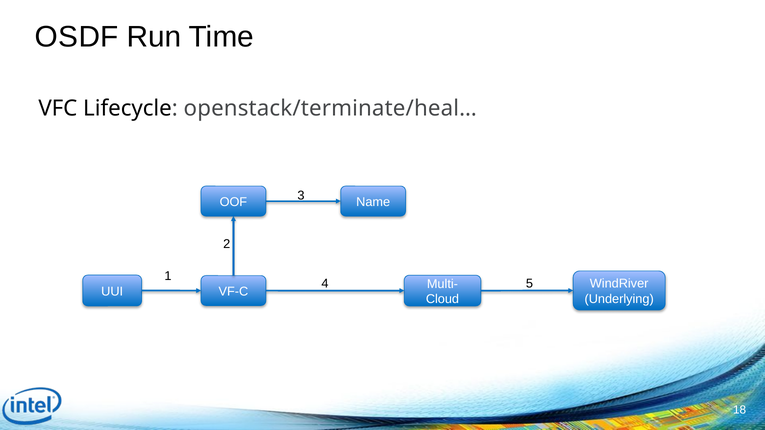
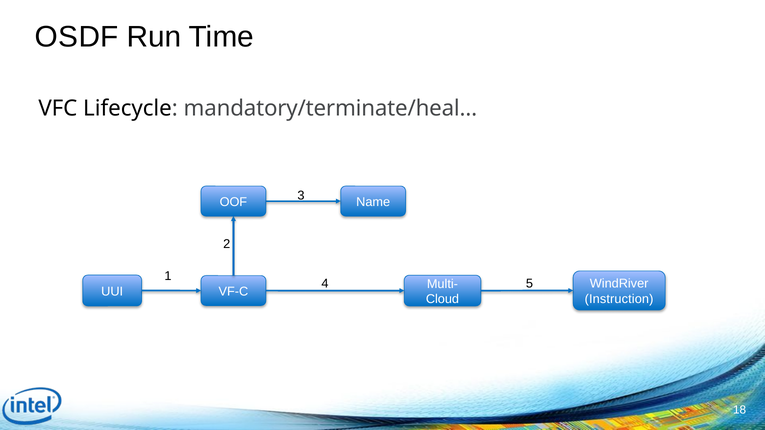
openstack/terminate/heal…: openstack/terminate/heal… -> mandatory/terminate/heal…
Underlying: Underlying -> Instruction
